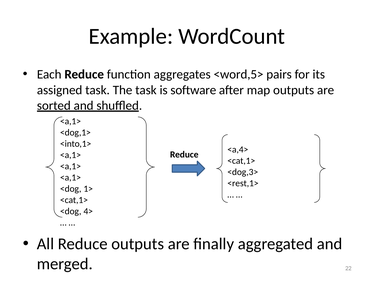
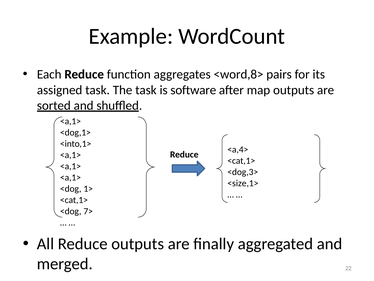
<word,5>: <word,5> -> <word,8>
<rest,1>: <rest,1> -> <size,1>
4>: 4> -> 7>
